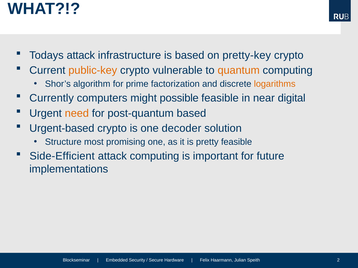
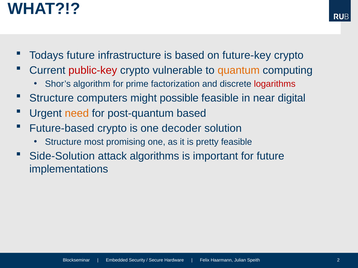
Todays attack: attack -> future
pretty-key: pretty-key -> future-key
public-key colour: orange -> red
logarithms colour: orange -> red
Currently at (52, 98): Currently -> Structure
Urgent-based: Urgent-based -> Future-based
Side-Efficient: Side-Efficient -> Side-Solution
attack computing: computing -> algorithms
